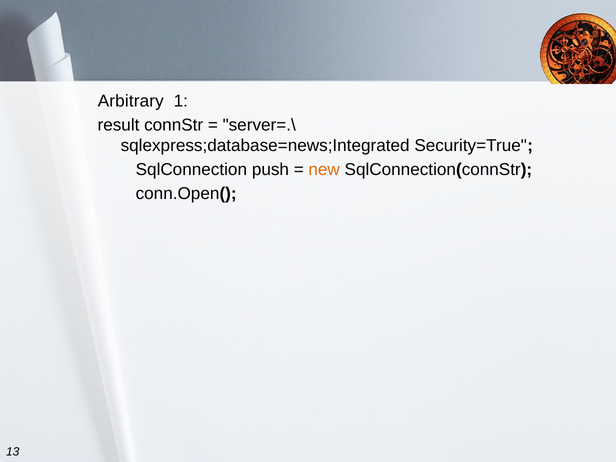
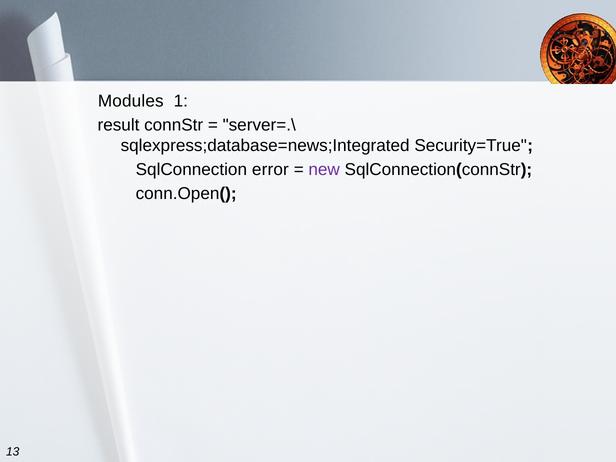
Arbitrary: Arbitrary -> Modules
push: push -> error
new colour: orange -> purple
